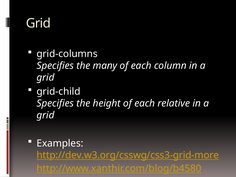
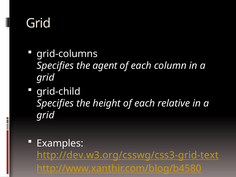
many: many -> agent
http://dev.w3.org/csswg/css3-grid-more: http://dev.w3.org/csswg/css3-grid-more -> http://dev.w3.org/csswg/css3-grid-text
